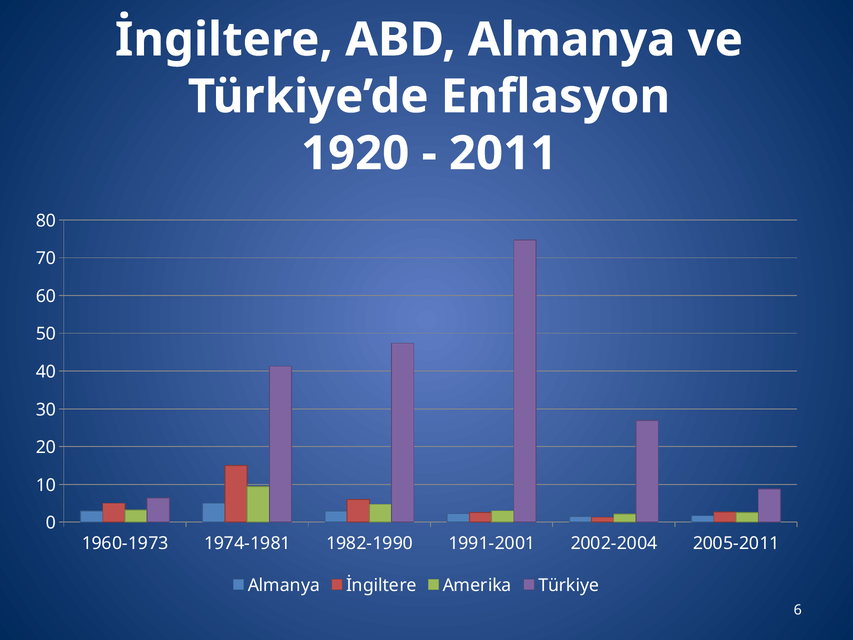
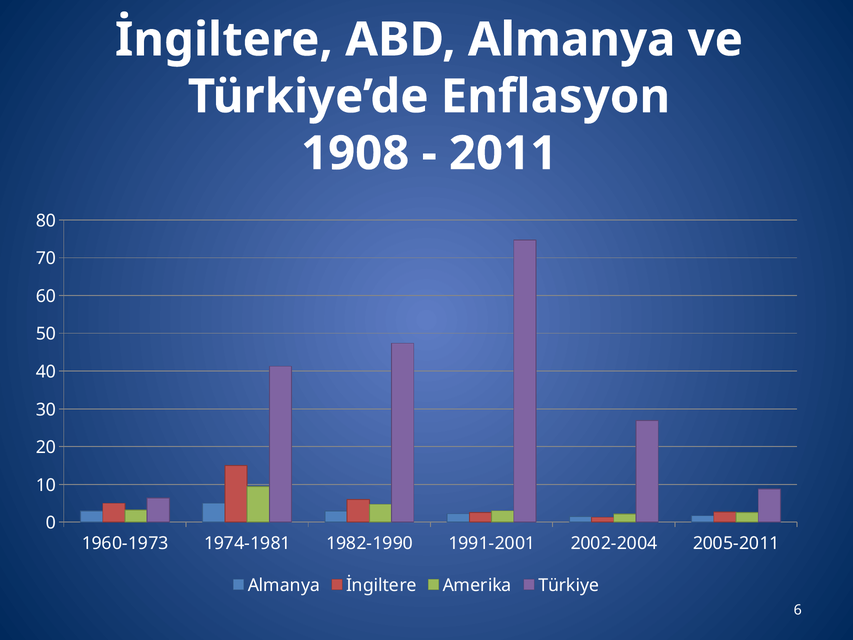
1920: 1920 -> 1908
